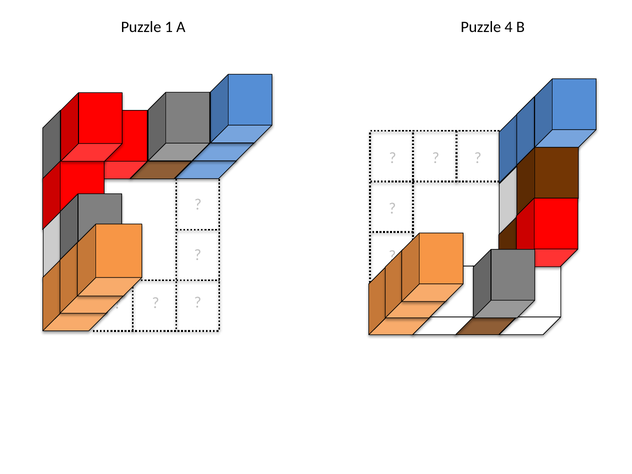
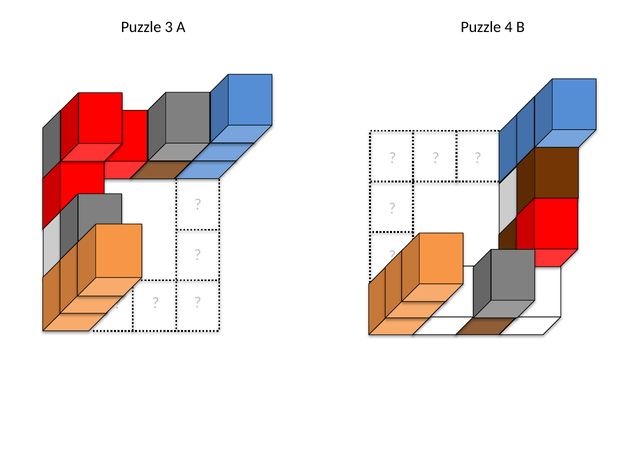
1: 1 -> 3
